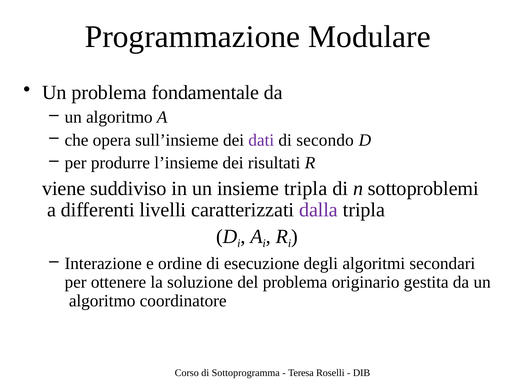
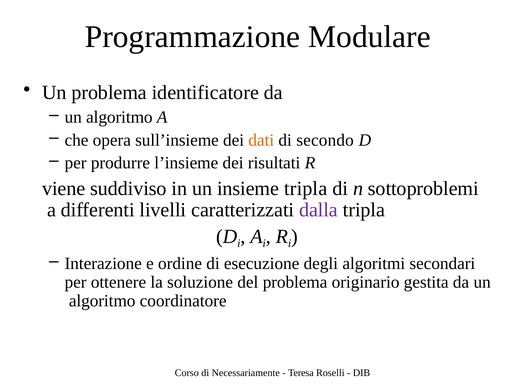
fondamentale: fondamentale -> identificatore
dati colour: purple -> orange
Sottoprogramma: Sottoprogramma -> Necessariamente
